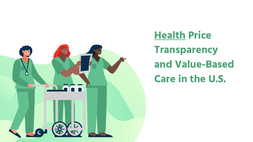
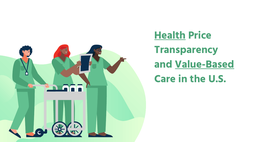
Value-Based underline: none -> present
